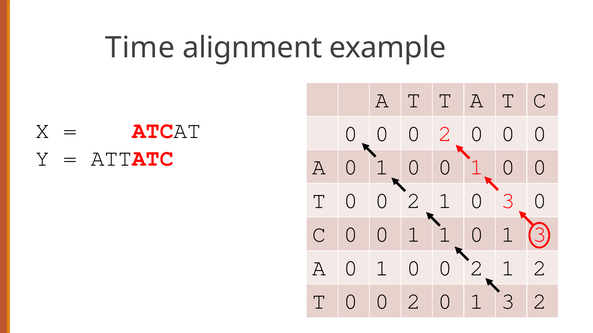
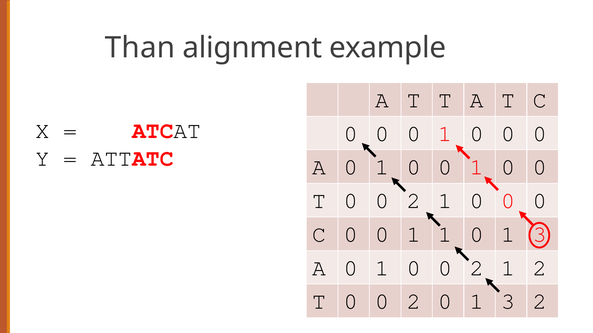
Time: Time -> Than
0 0 0 2: 2 -> 1
2 1 0 3: 3 -> 0
